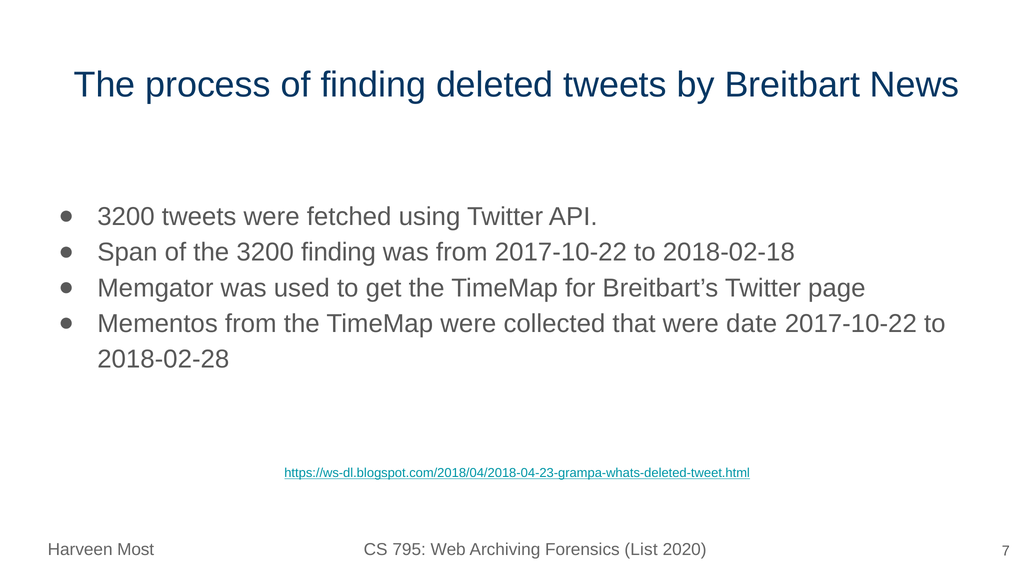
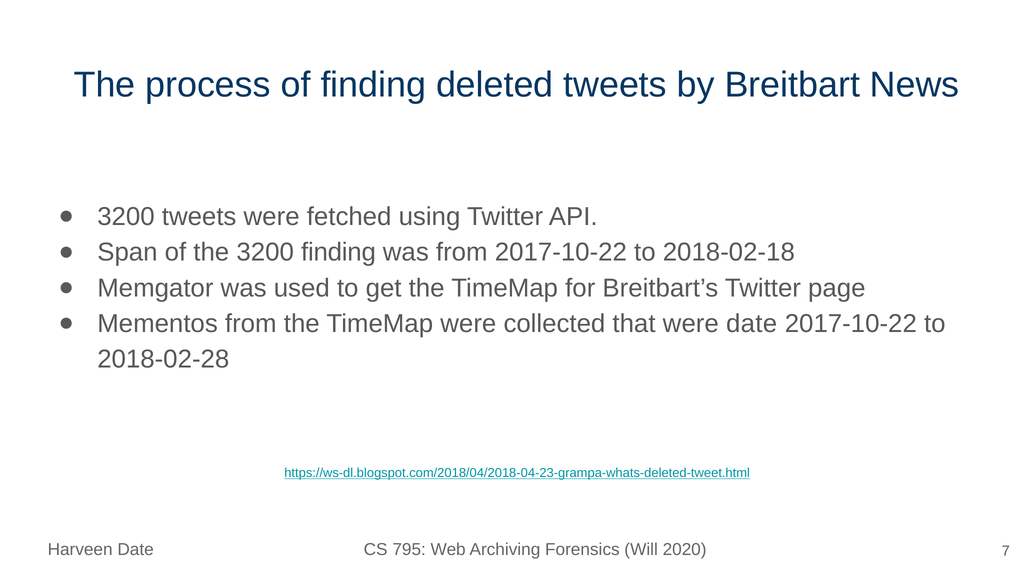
Harveen Most: Most -> Date
List: List -> Will
